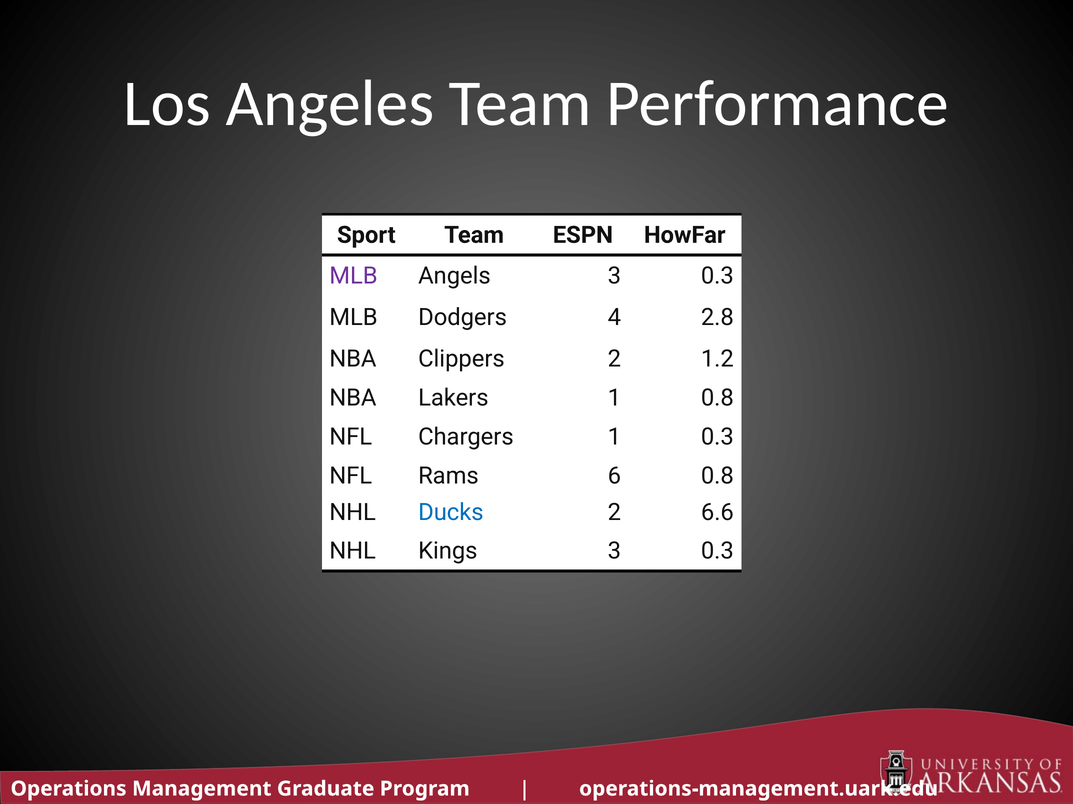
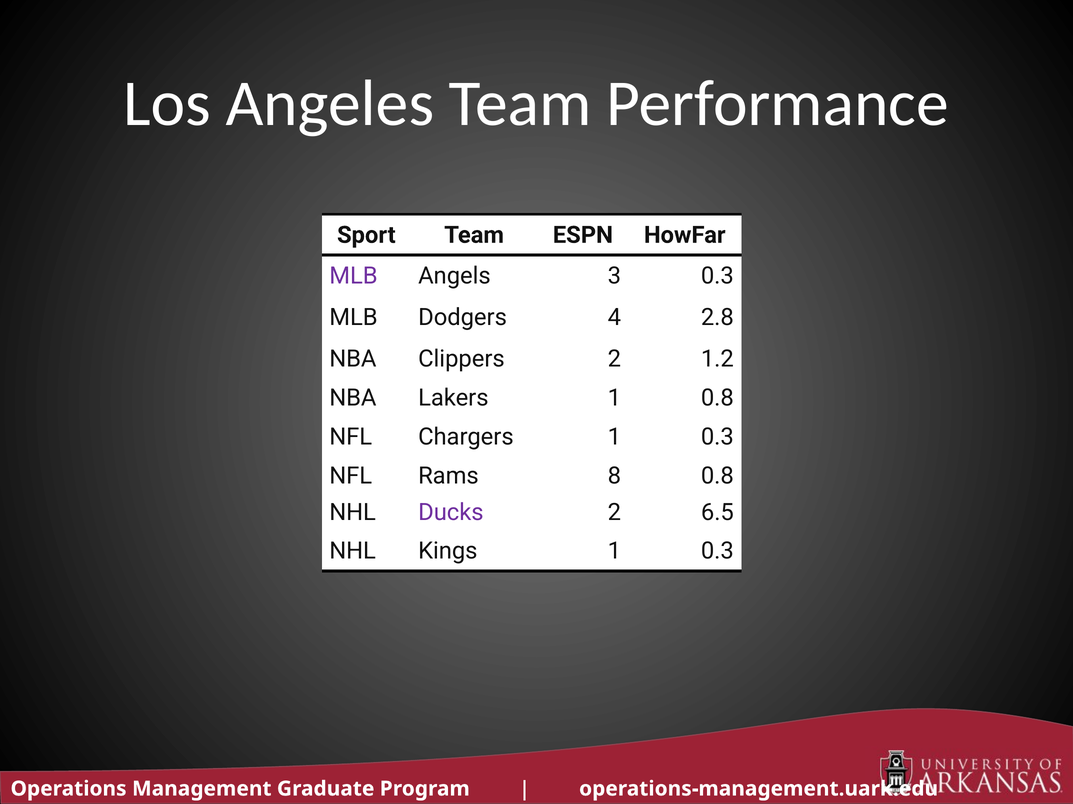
6: 6 -> 8
Ducks colour: blue -> purple
6.6: 6.6 -> 6.5
Kings 3: 3 -> 1
